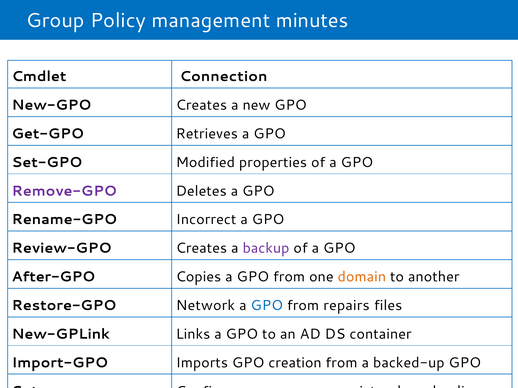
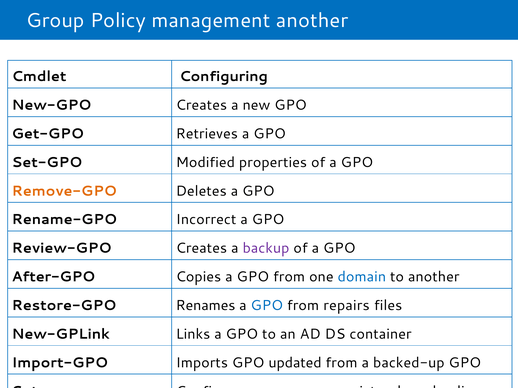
management minutes: minutes -> another
Connection: Connection -> Configuring
Remove-GPO colour: purple -> orange
domain colour: orange -> blue
Network: Network -> Renames
creation: creation -> updated
